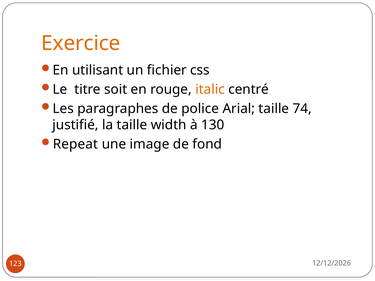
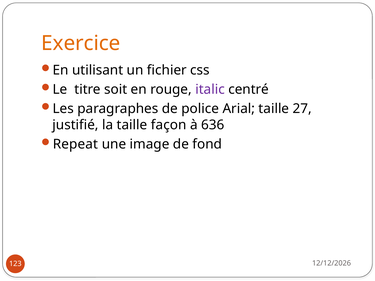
italic colour: orange -> purple
74: 74 -> 27
width: width -> façon
130: 130 -> 636
